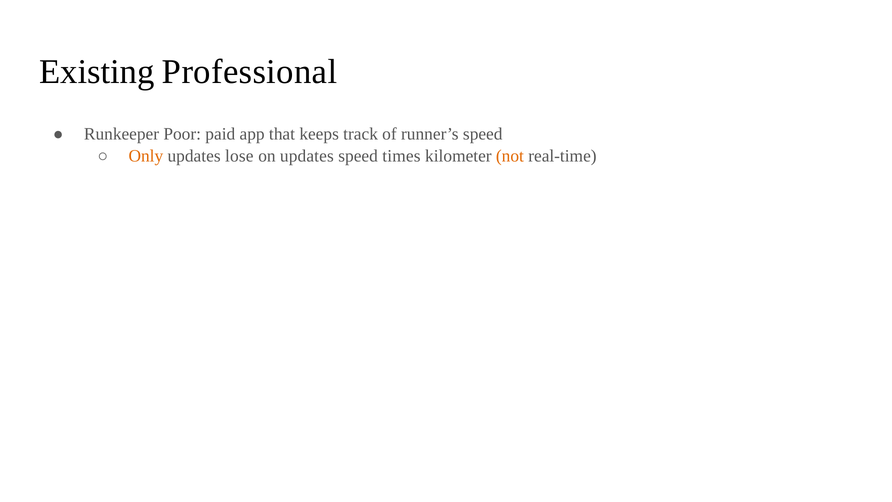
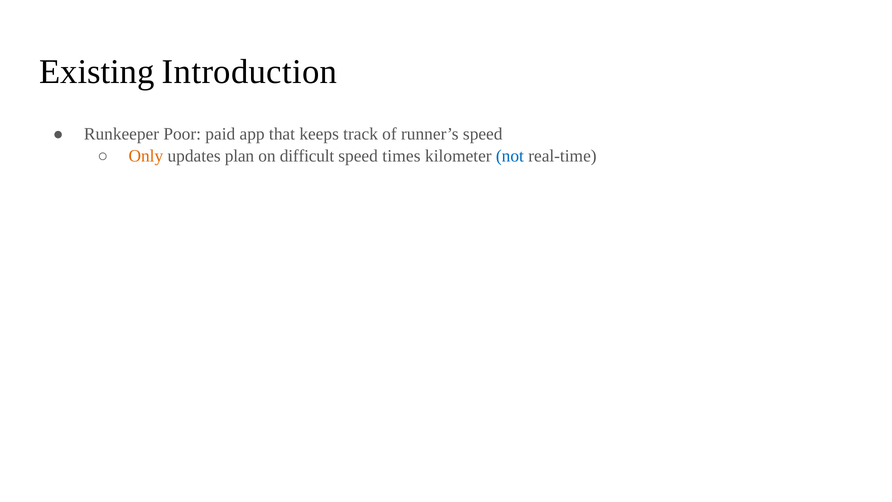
Professional: Professional -> Introduction
lose: lose -> plan
on updates: updates -> difficult
not colour: orange -> blue
